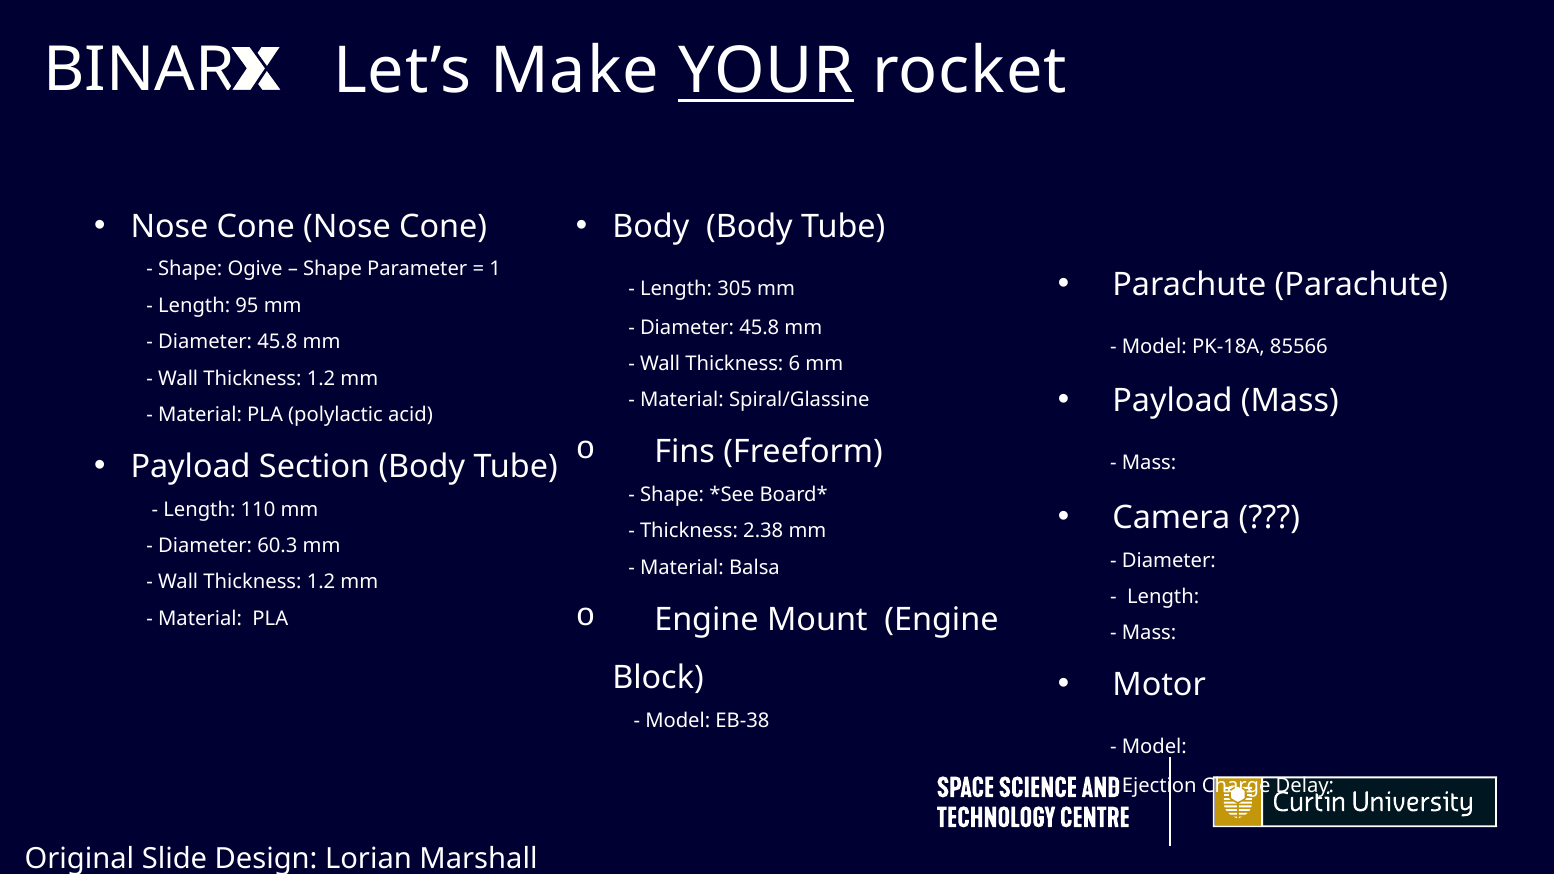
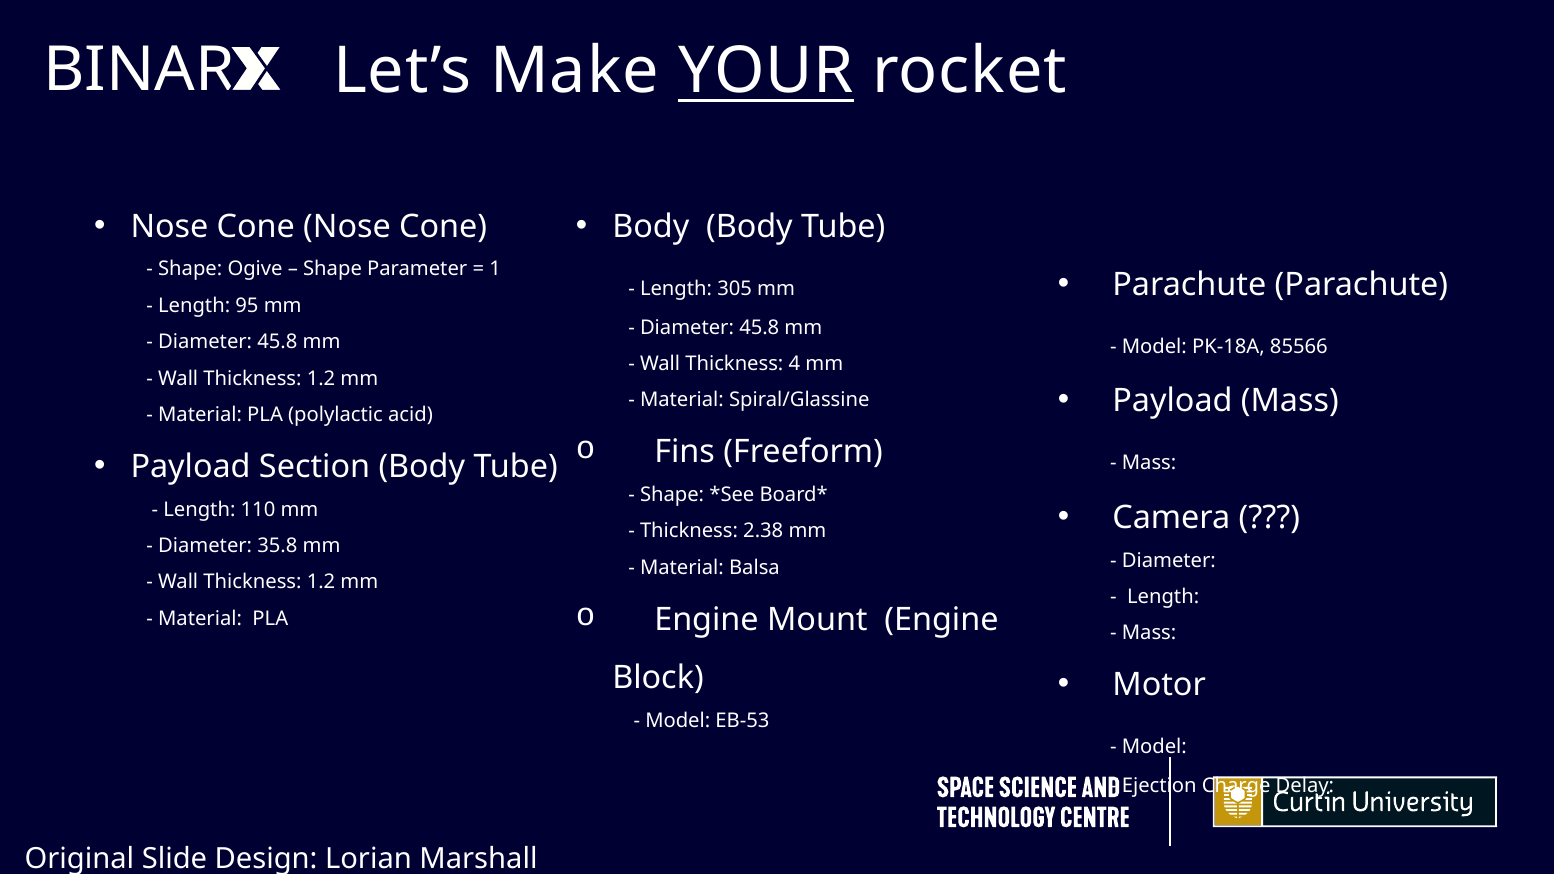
6: 6 -> 4
60.3: 60.3 -> 35.8
EB-38: EB-38 -> EB-53
